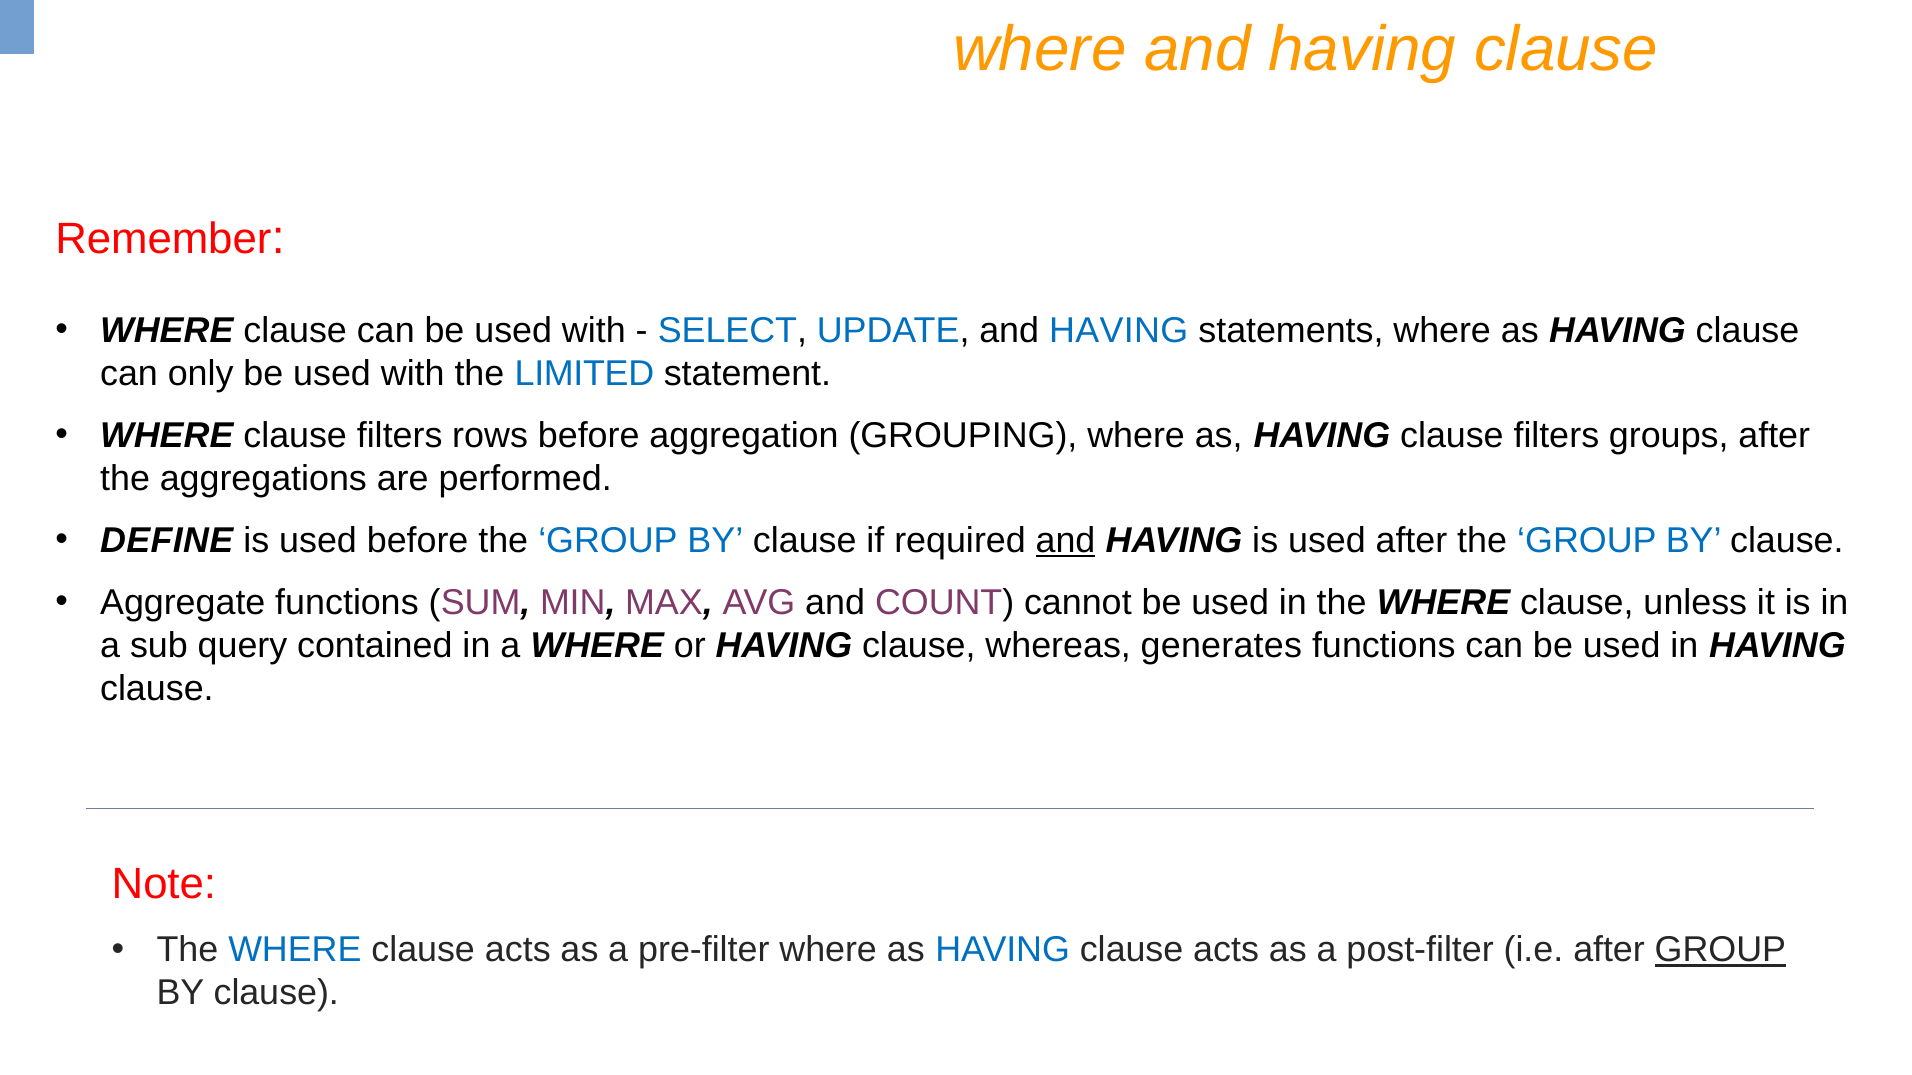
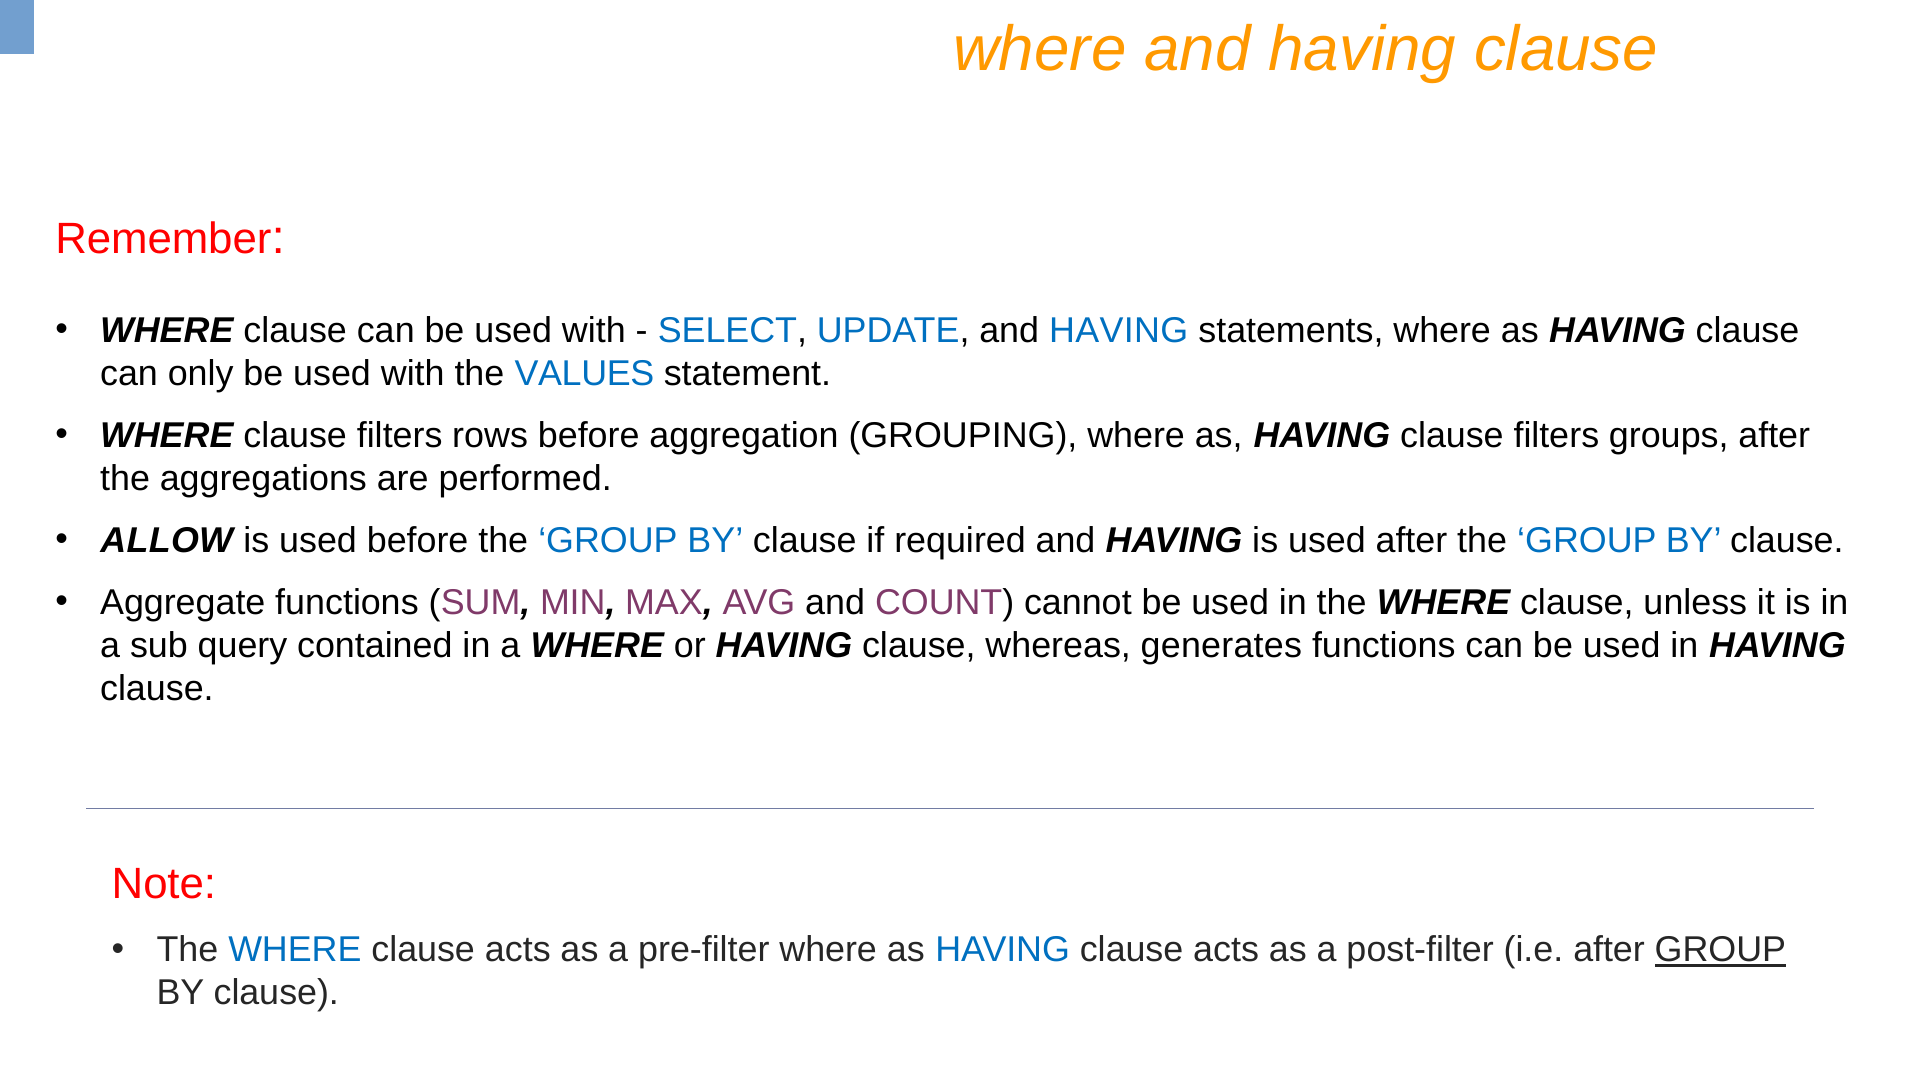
LIMITED: LIMITED -> VALUES
DEFINE: DEFINE -> ALLOW
and at (1065, 541) underline: present -> none
